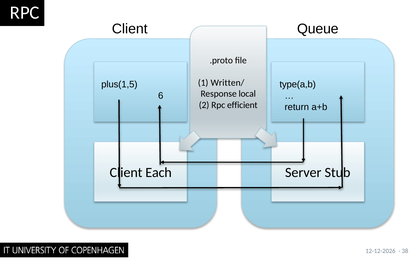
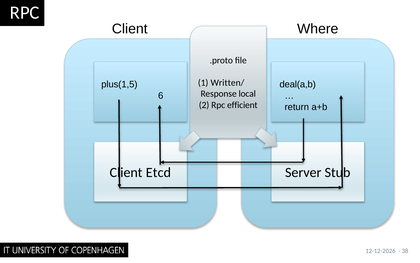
Queue: Queue -> Where
type(a,b: type(a,b -> deal(a,b
Each: Each -> Etcd
